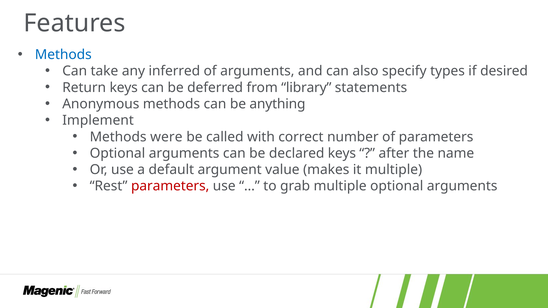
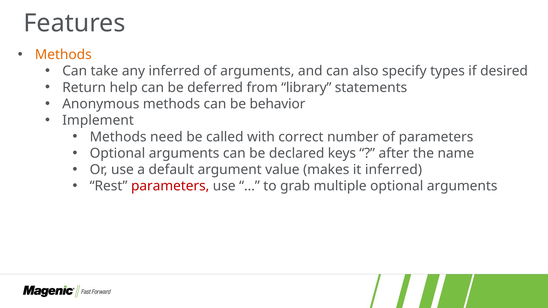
Methods at (63, 55) colour: blue -> orange
Return keys: keys -> help
anything: anything -> behavior
were: were -> need
it multiple: multiple -> inferred
